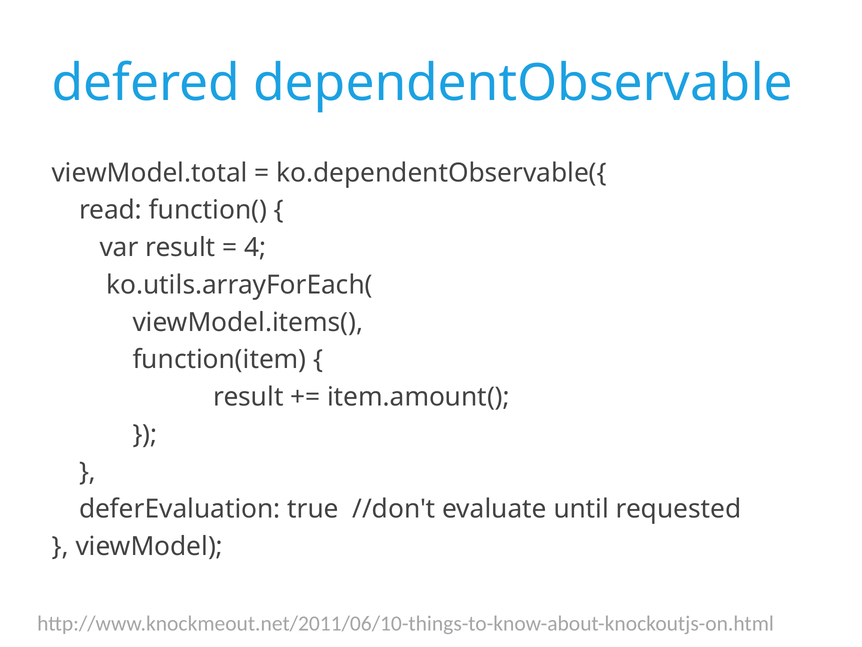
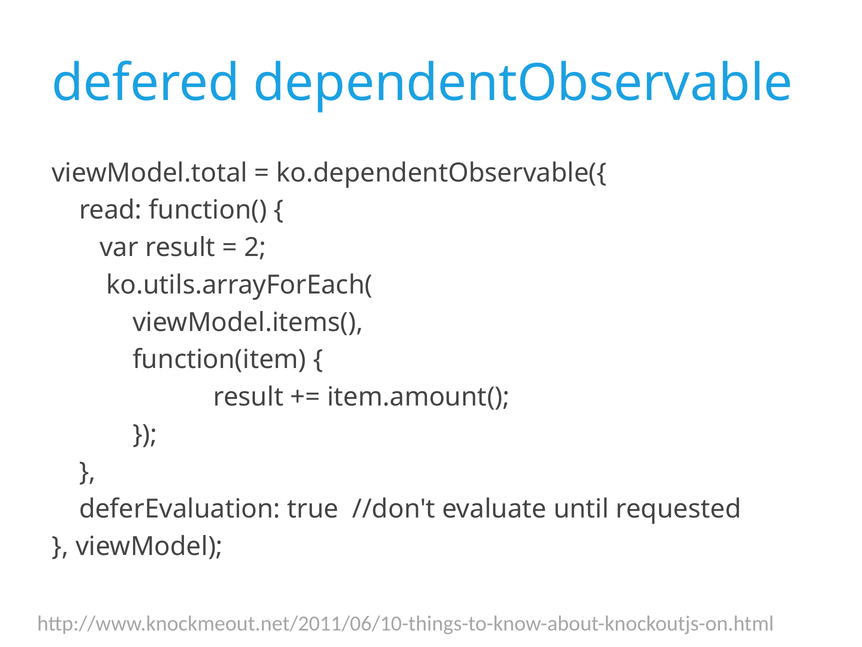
4: 4 -> 2
